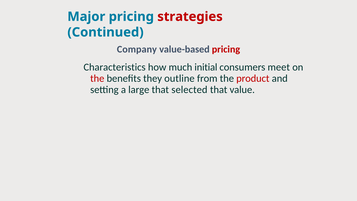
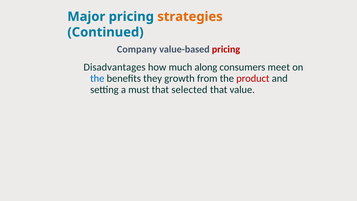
strategies colour: red -> orange
Characteristics: Characteristics -> Disadvantages
initial: initial -> along
the at (97, 78) colour: red -> blue
outline: outline -> growth
large: large -> must
